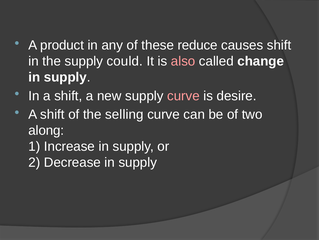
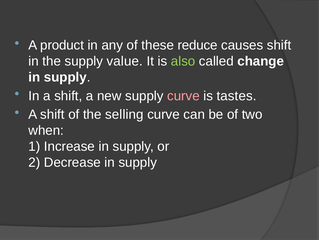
could: could -> value
also colour: pink -> light green
desire: desire -> tastes
along: along -> when
